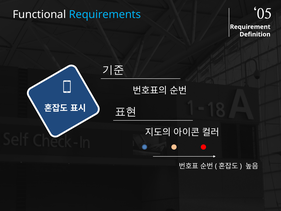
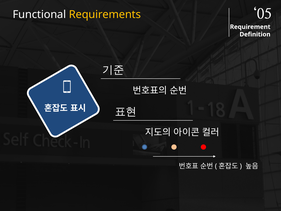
Requirements colour: light blue -> yellow
